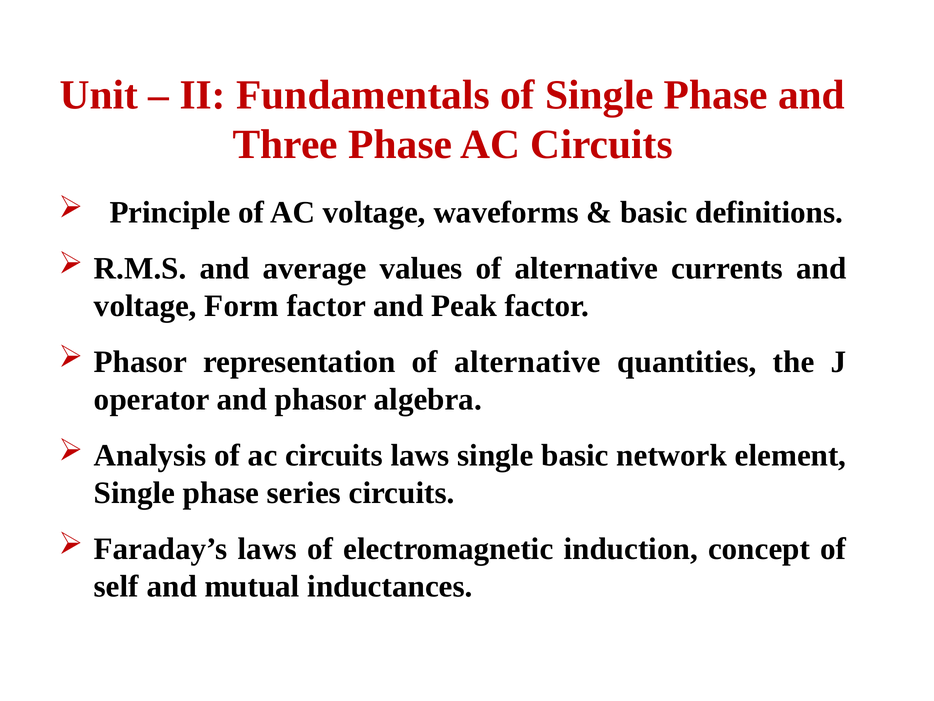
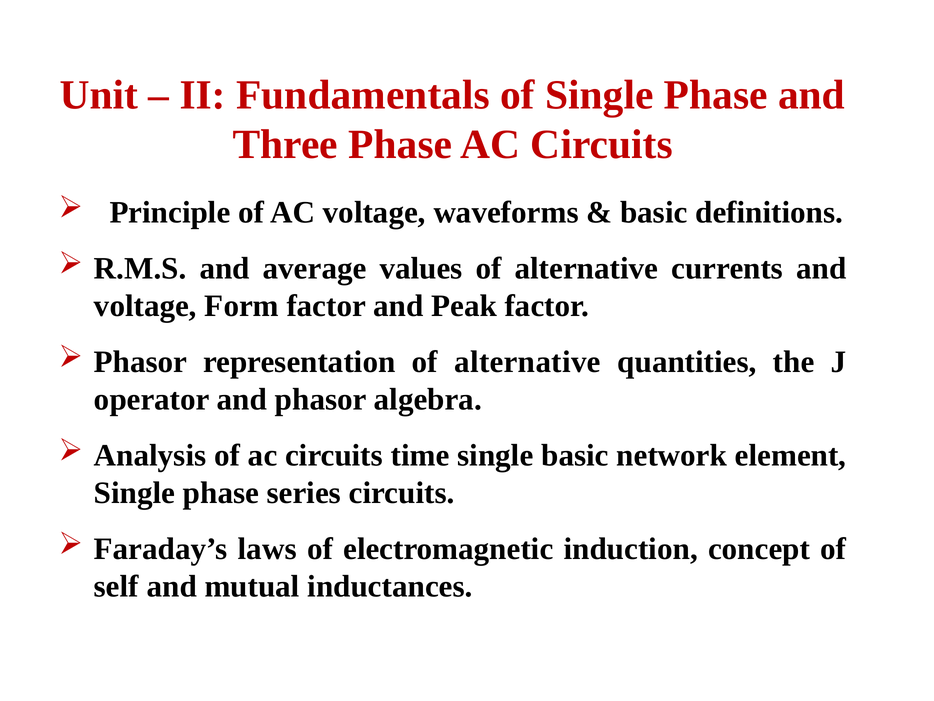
circuits laws: laws -> time
